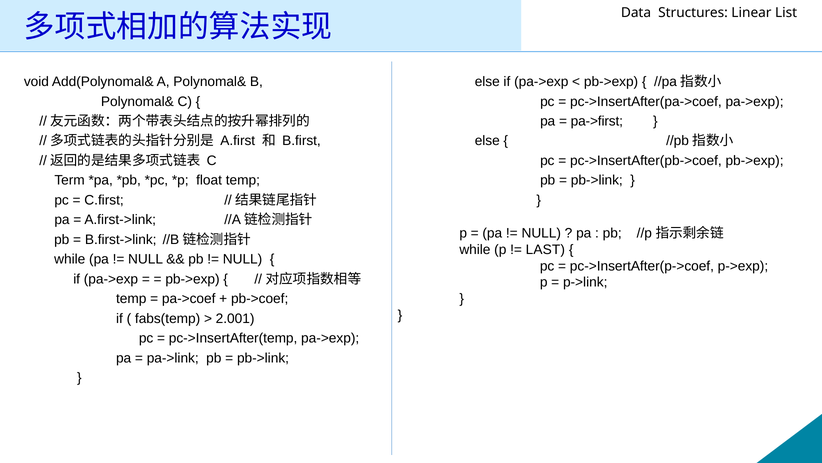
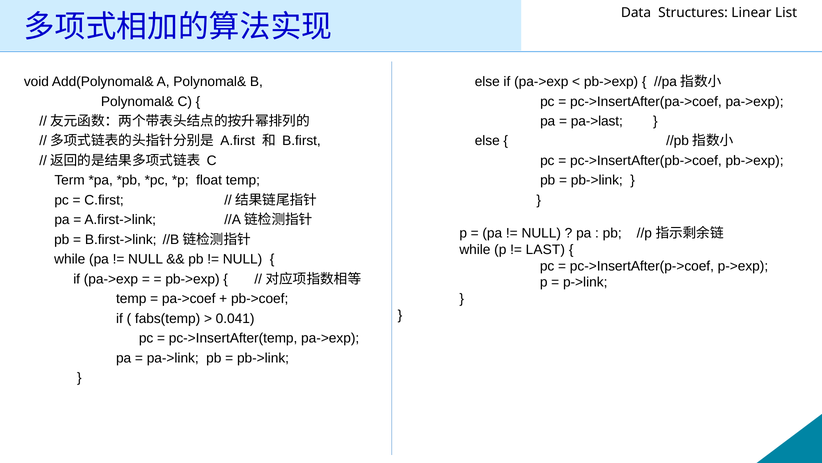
pa->first: pa->first -> pa->last
2.001: 2.001 -> 0.041
